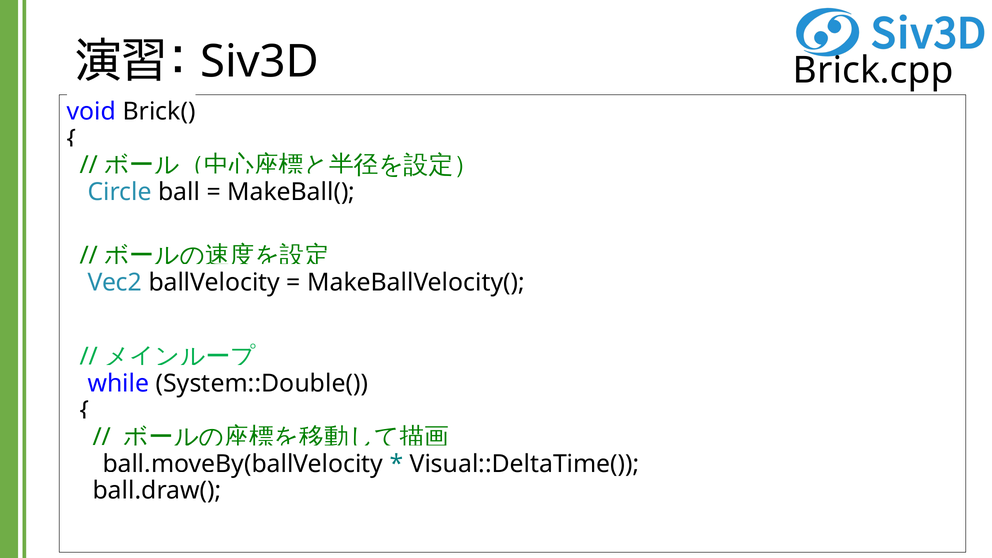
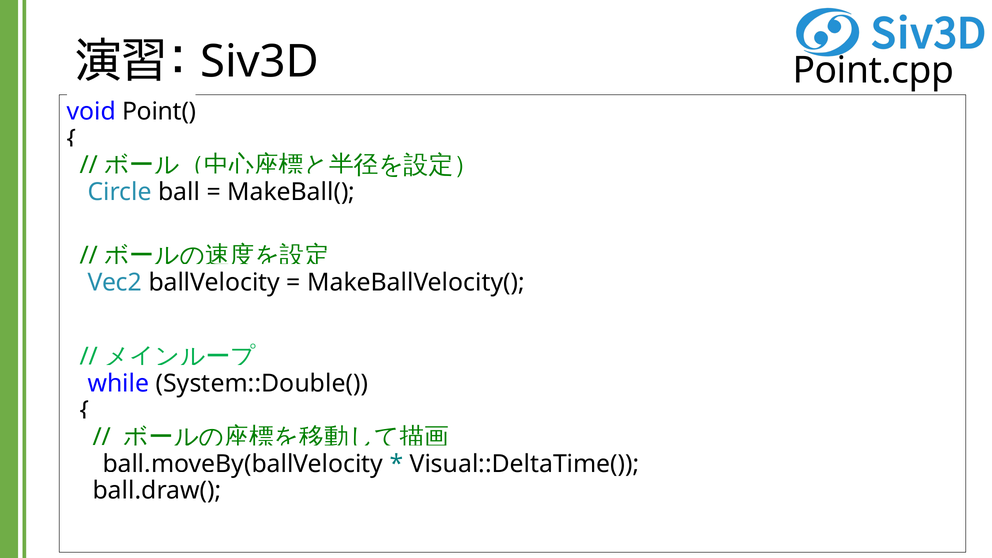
Brick.cpp: Brick.cpp -> Point.cpp
Brick(: Brick( -> Point(
